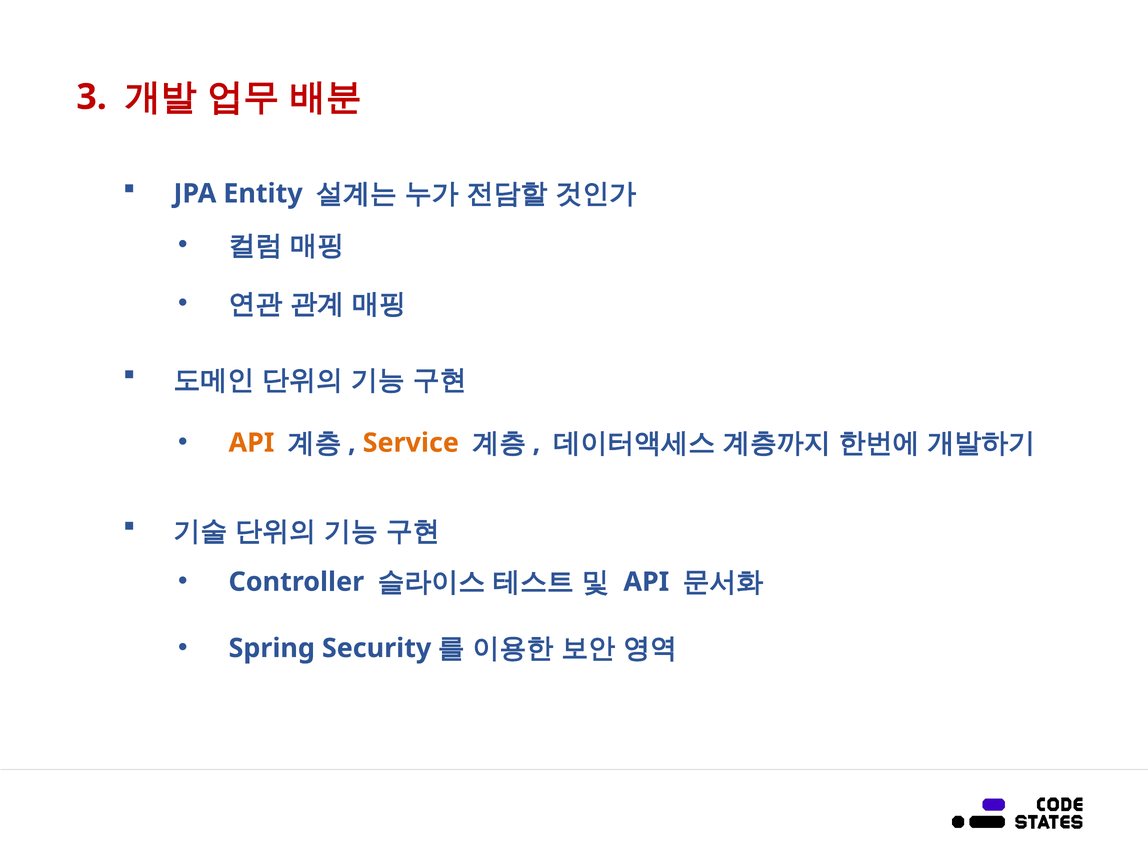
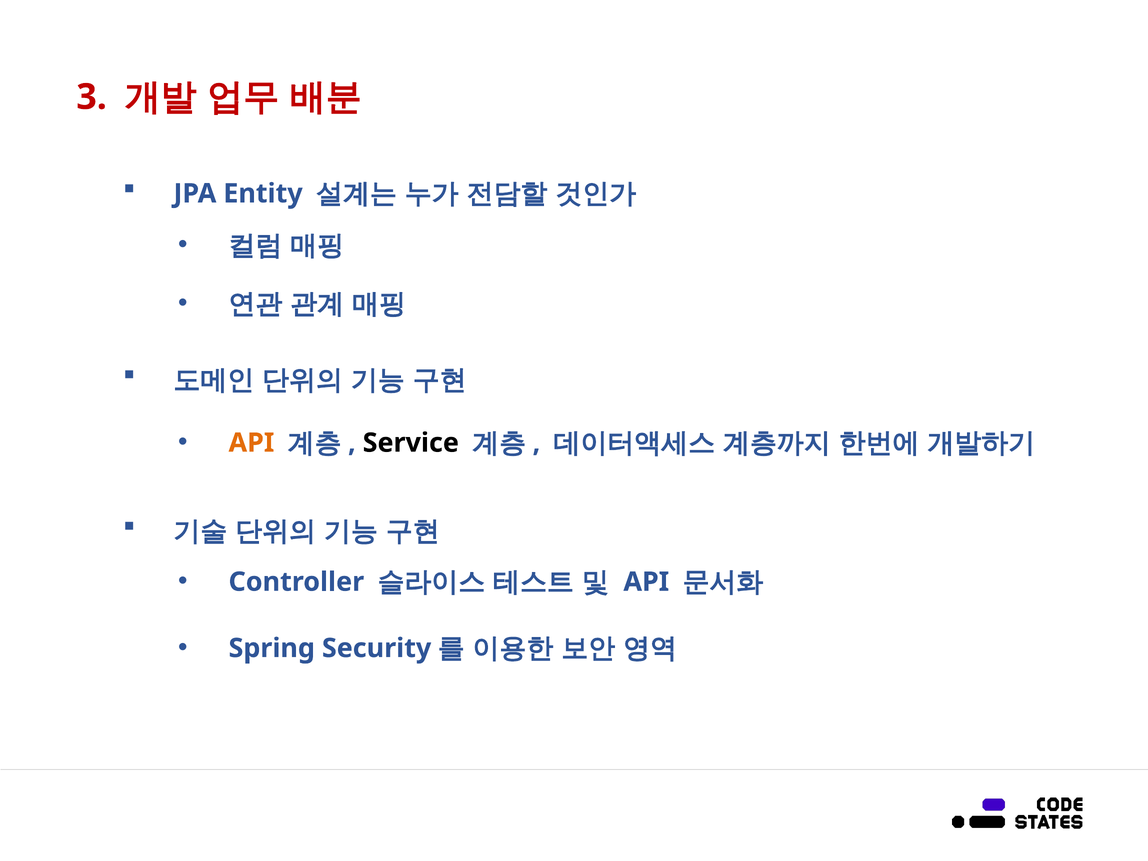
Service colour: orange -> black
